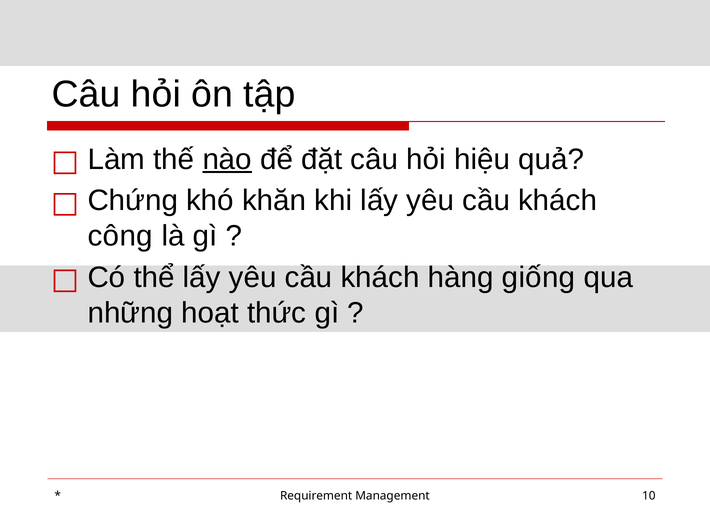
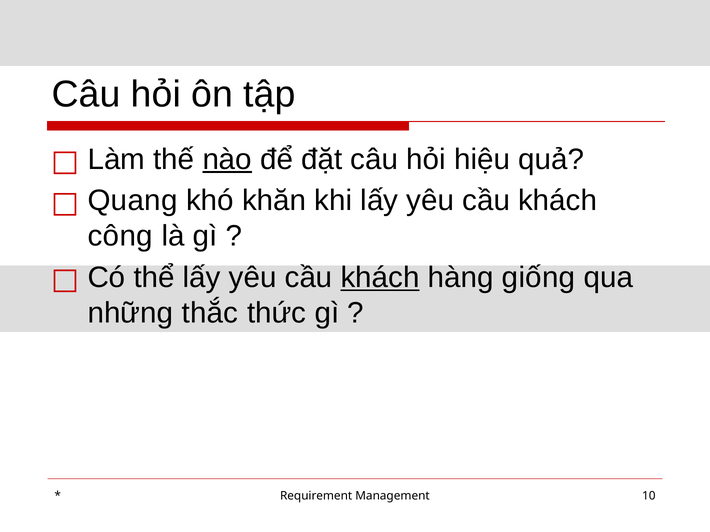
Chứng: Chứng -> Quang
khách at (380, 278) underline: none -> present
hoạt: hoạt -> thắc
